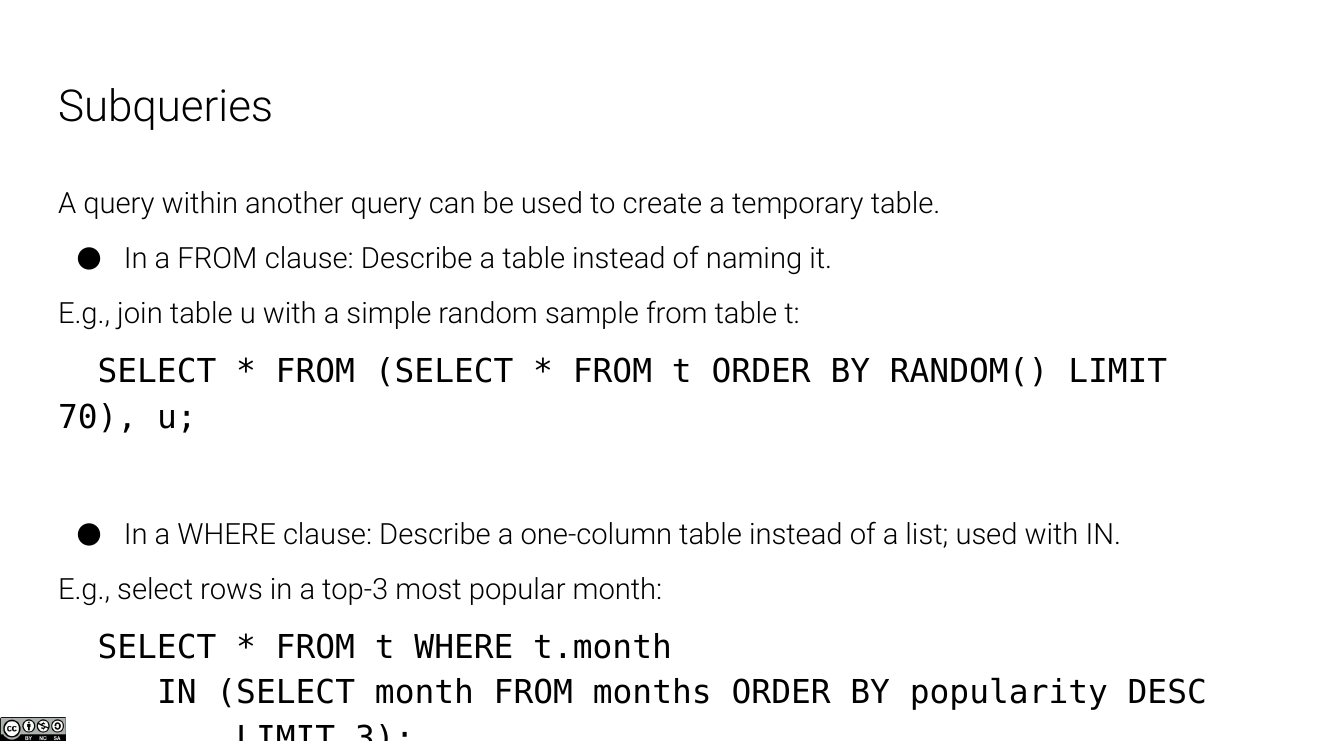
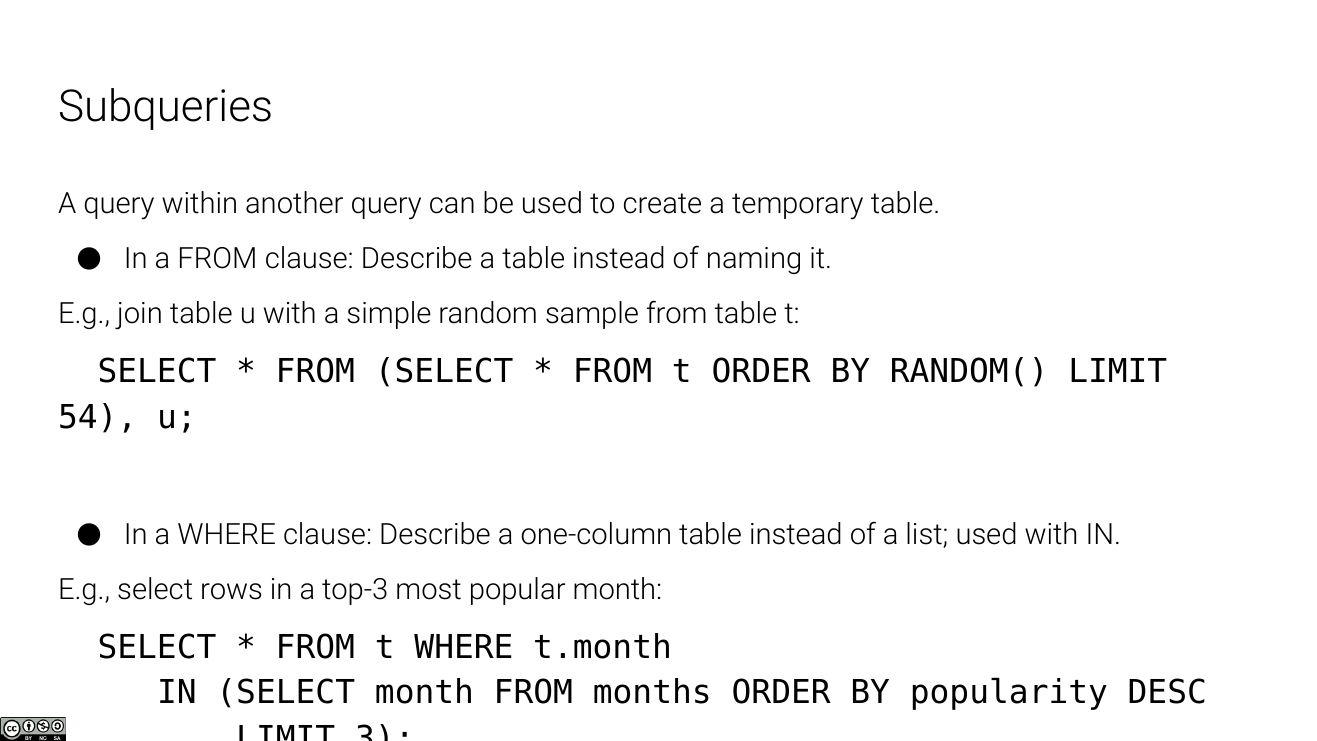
70: 70 -> 54
